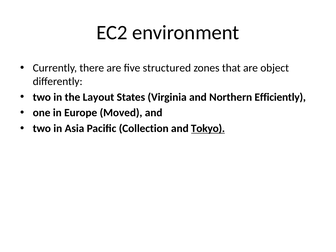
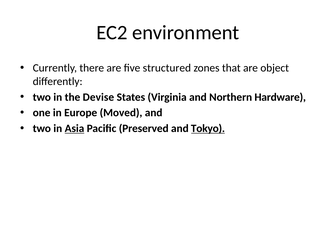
Layout: Layout -> Devise
Efficiently: Efficiently -> Hardware
Asia underline: none -> present
Collection: Collection -> Preserved
